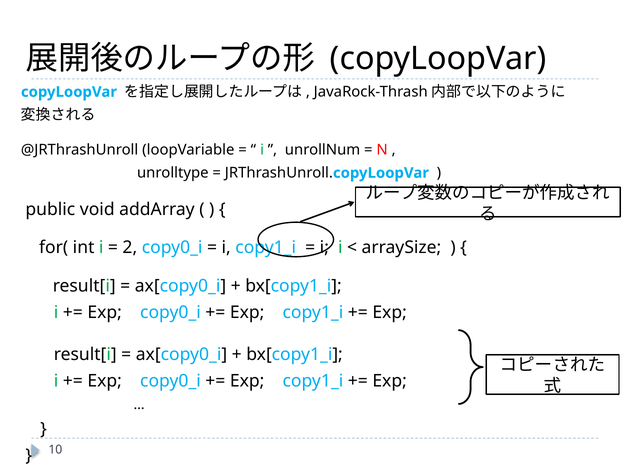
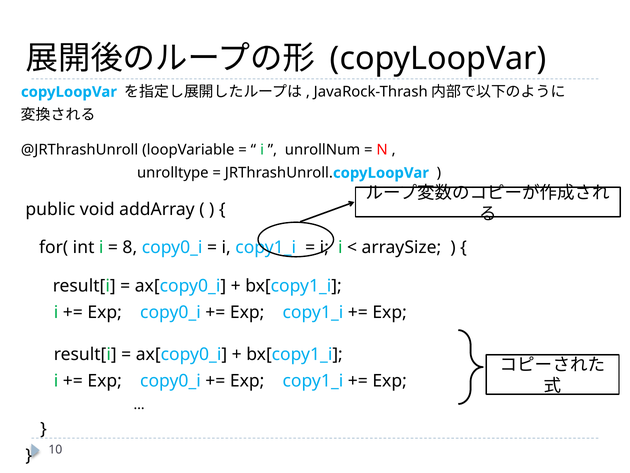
2: 2 -> 8
